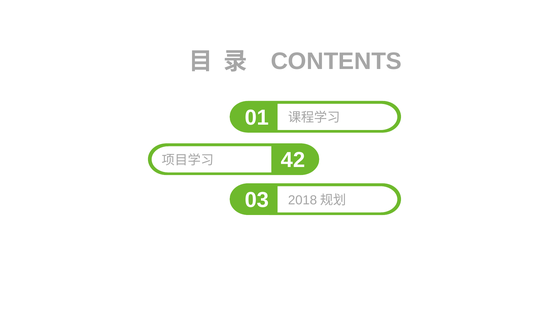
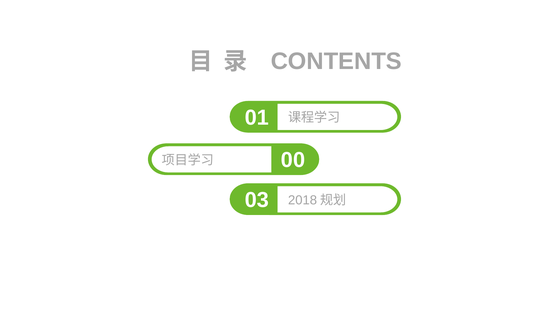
42: 42 -> 00
